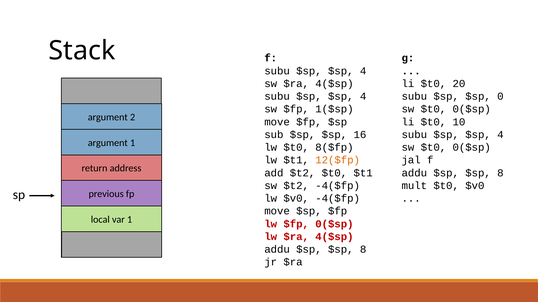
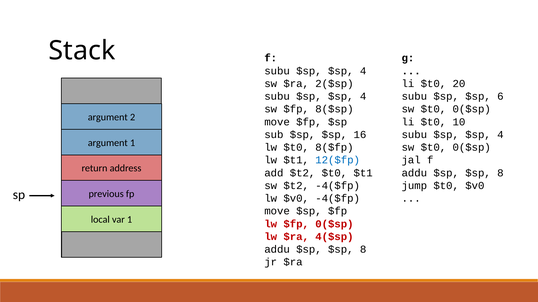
sw $ra 4($sp: 4($sp -> 2($sp
0: 0 -> 6
1($sp: 1($sp -> 8($sp
12($fp colour: orange -> blue
mult: mult -> jump
